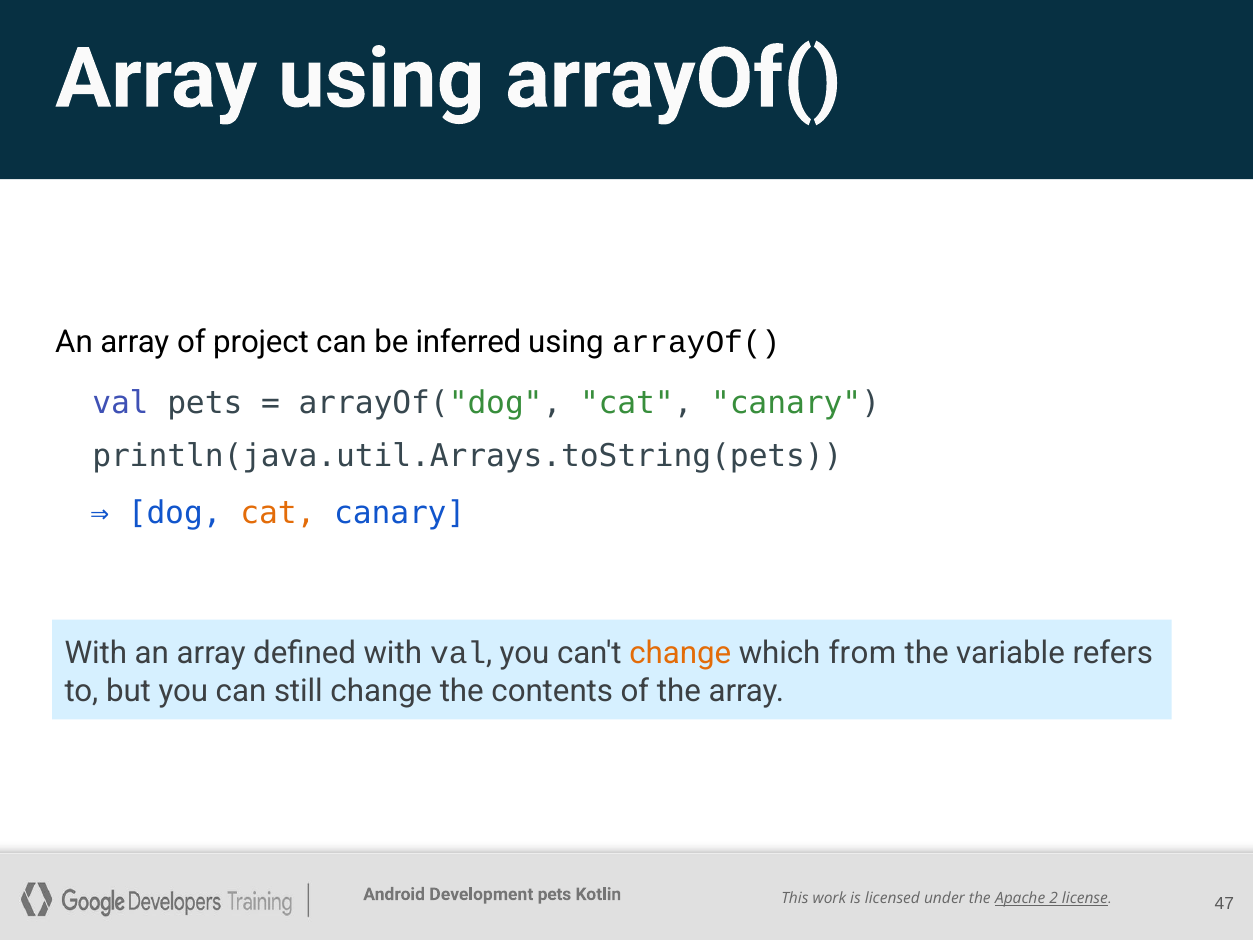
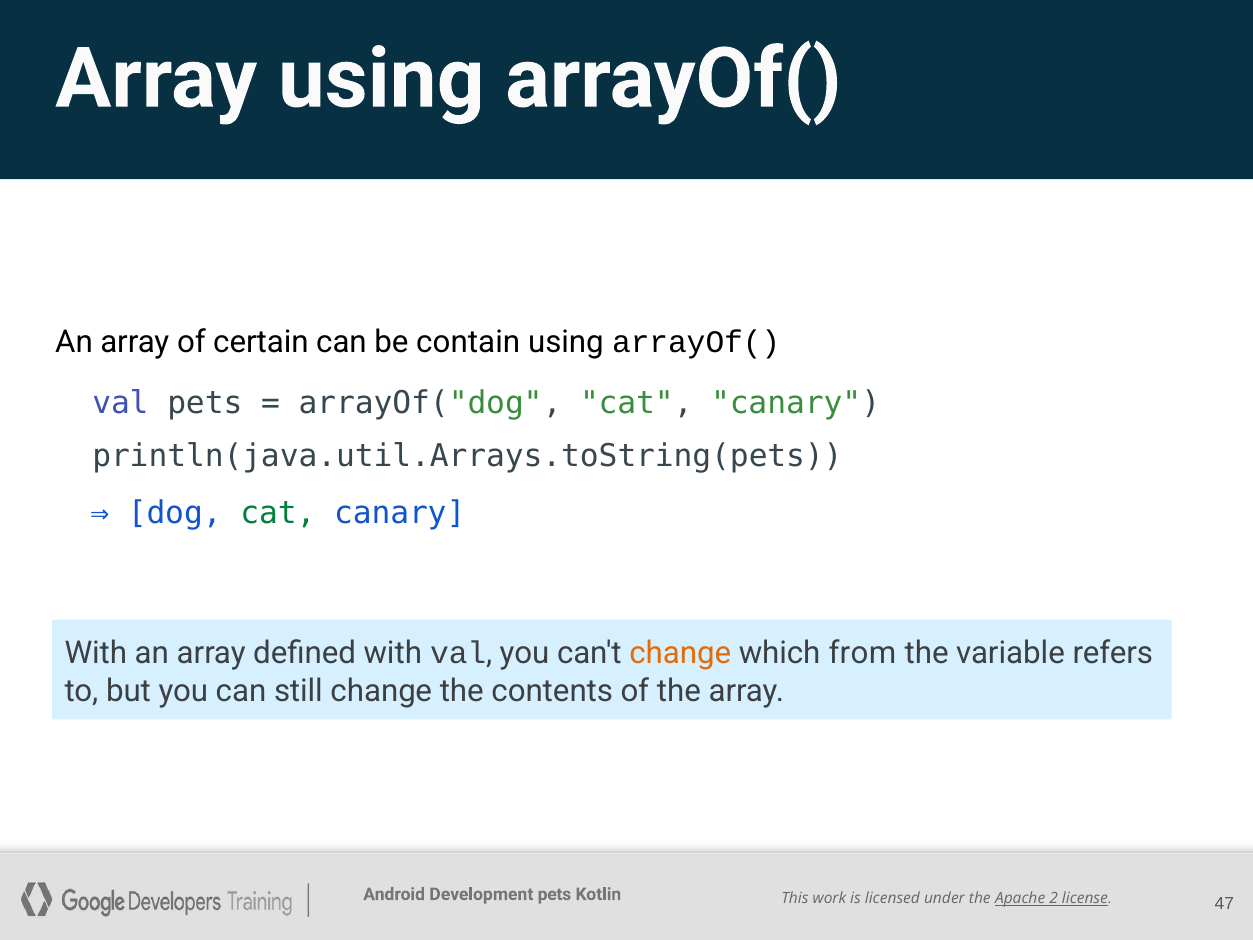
project: project -> certain
inferred: inferred -> contain
cat at (278, 513) colour: orange -> green
